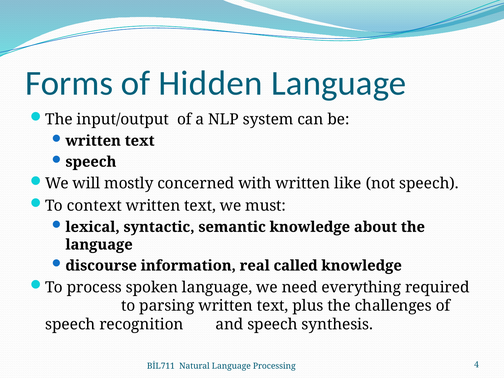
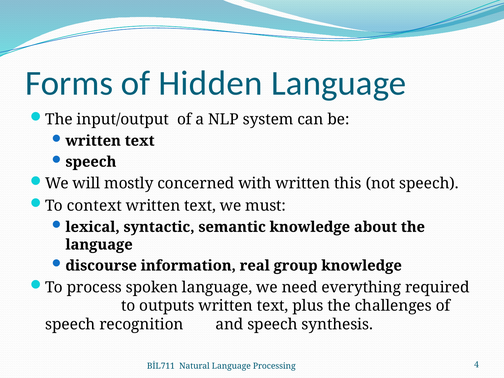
like: like -> this
called: called -> group
parsing: parsing -> outputs
